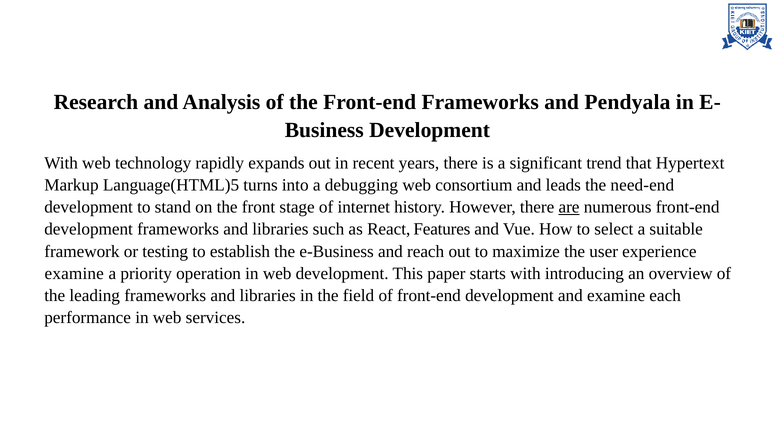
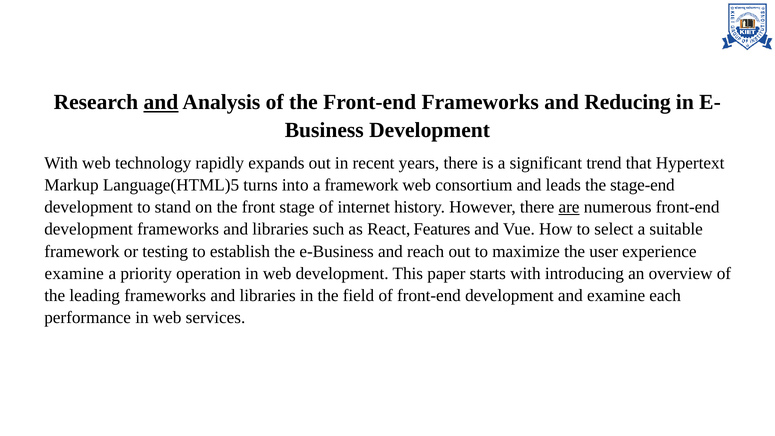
and at (161, 102) underline: none -> present
Pendyala: Pendyala -> Reducing
a debugging: debugging -> framework
need-end: need-end -> stage-end
